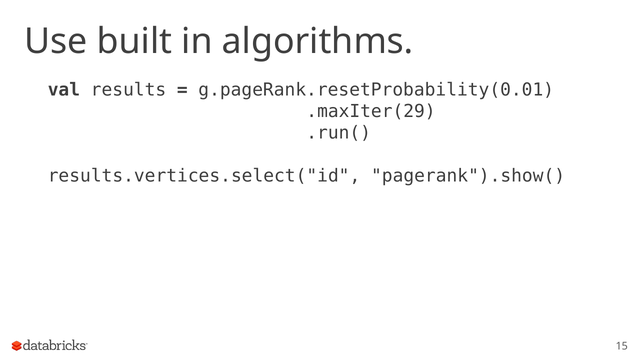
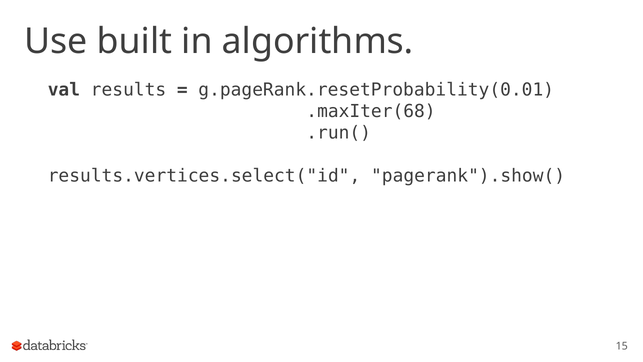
.maxIter(29: .maxIter(29 -> .maxIter(68
